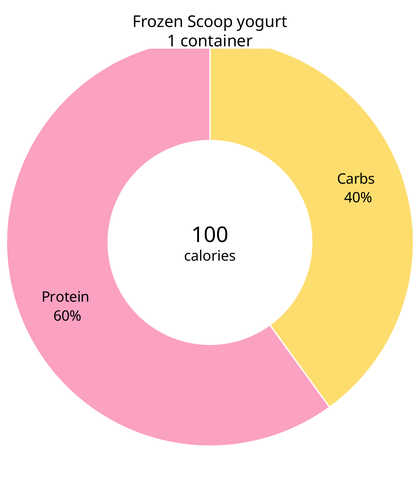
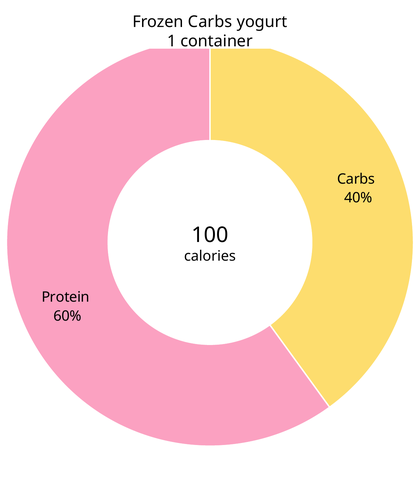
Frozen Scoop: Scoop -> Carbs
